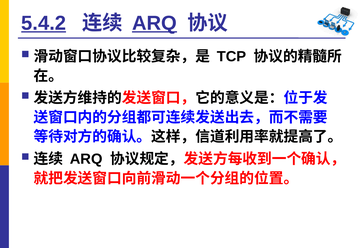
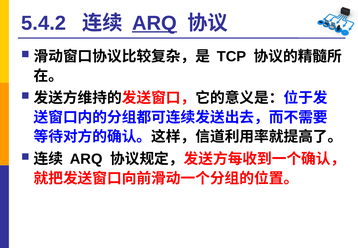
5.4.2 underline: present -> none
